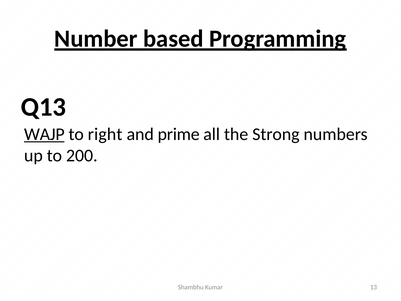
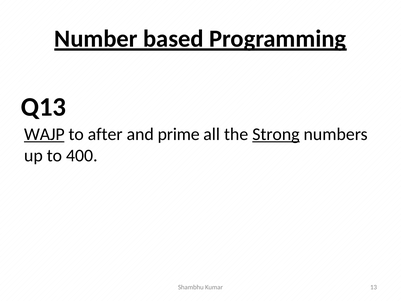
right: right -> after
Strong underline: none -> present
200: 200 -> 400
